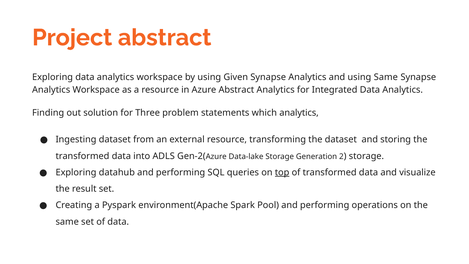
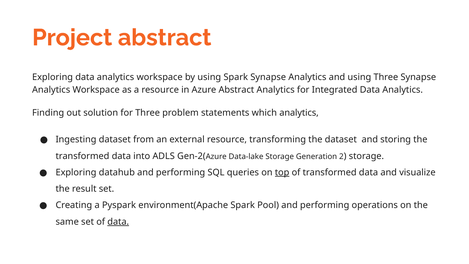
using Given: Given -> Spark
using Same: Same -> Three
data at (118, 222) underline: none -> present
